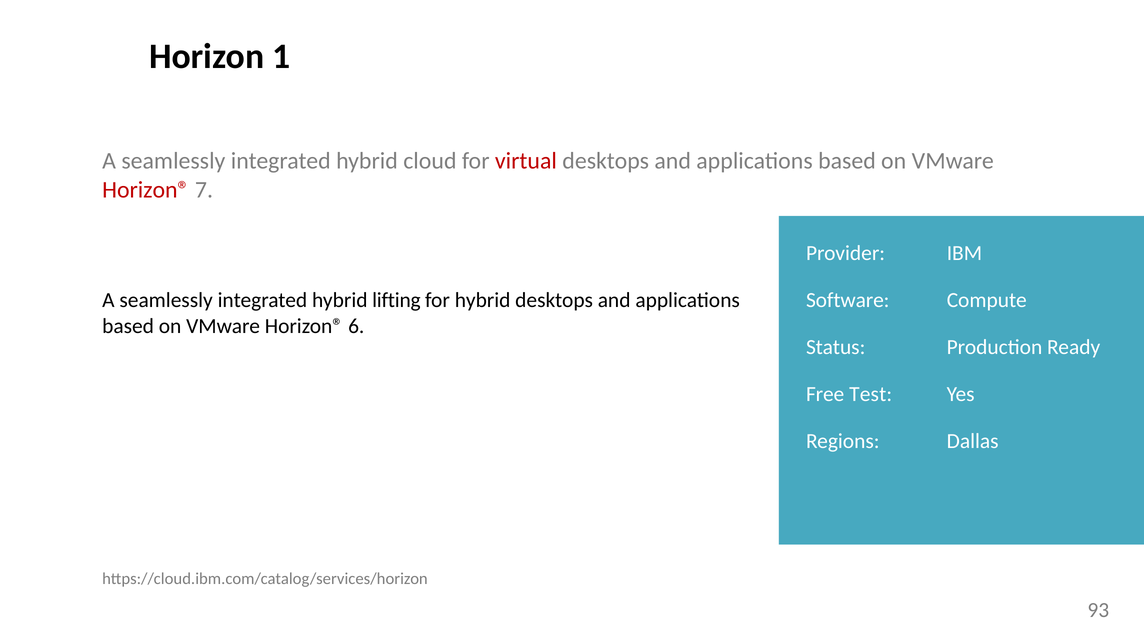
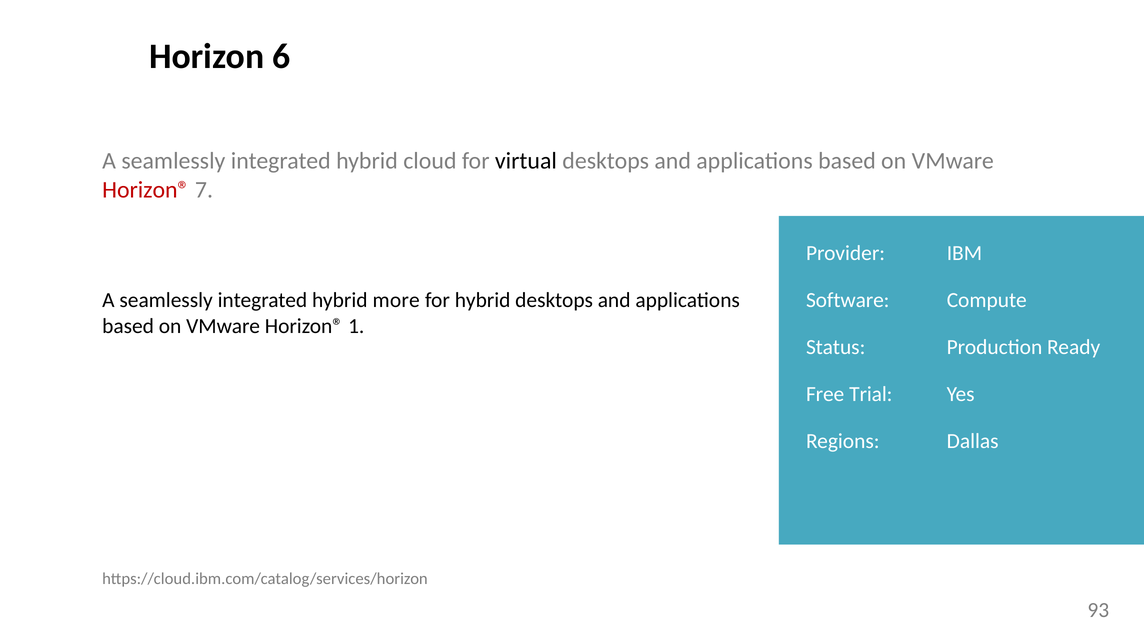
1: 1 -> 6
virtual colour: red -> black
lifting: lifting -> more
6: 6 -> 1
Test: Test -> Trial
